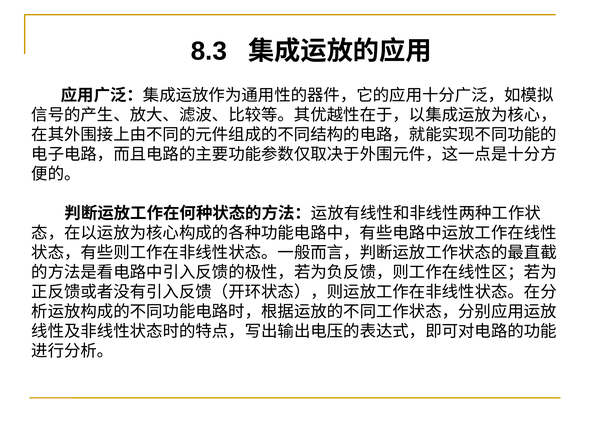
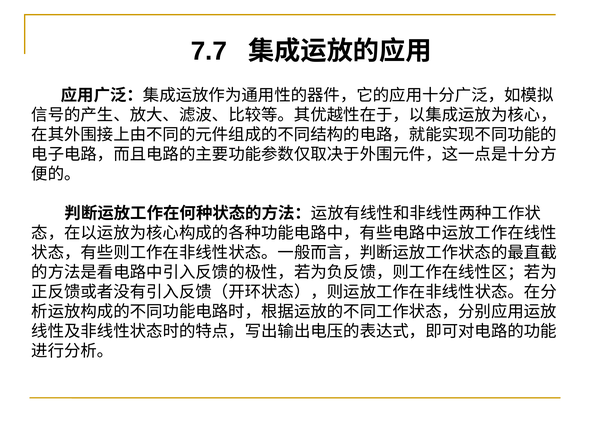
8.3: 8.3 -> 7.7
